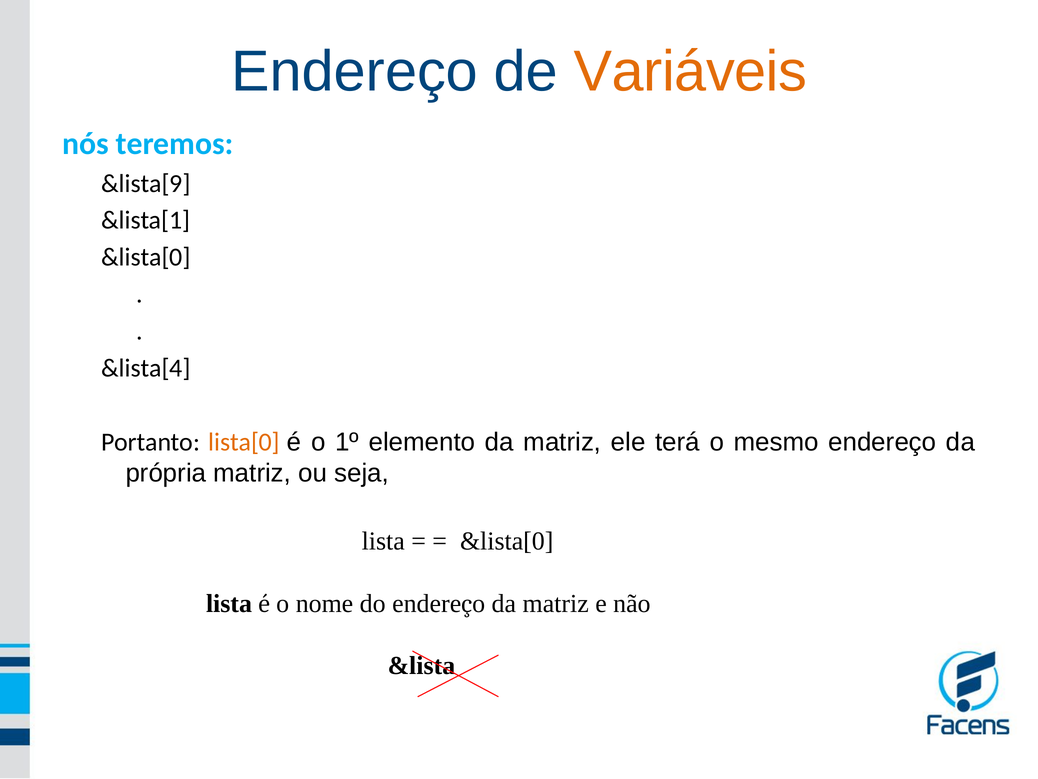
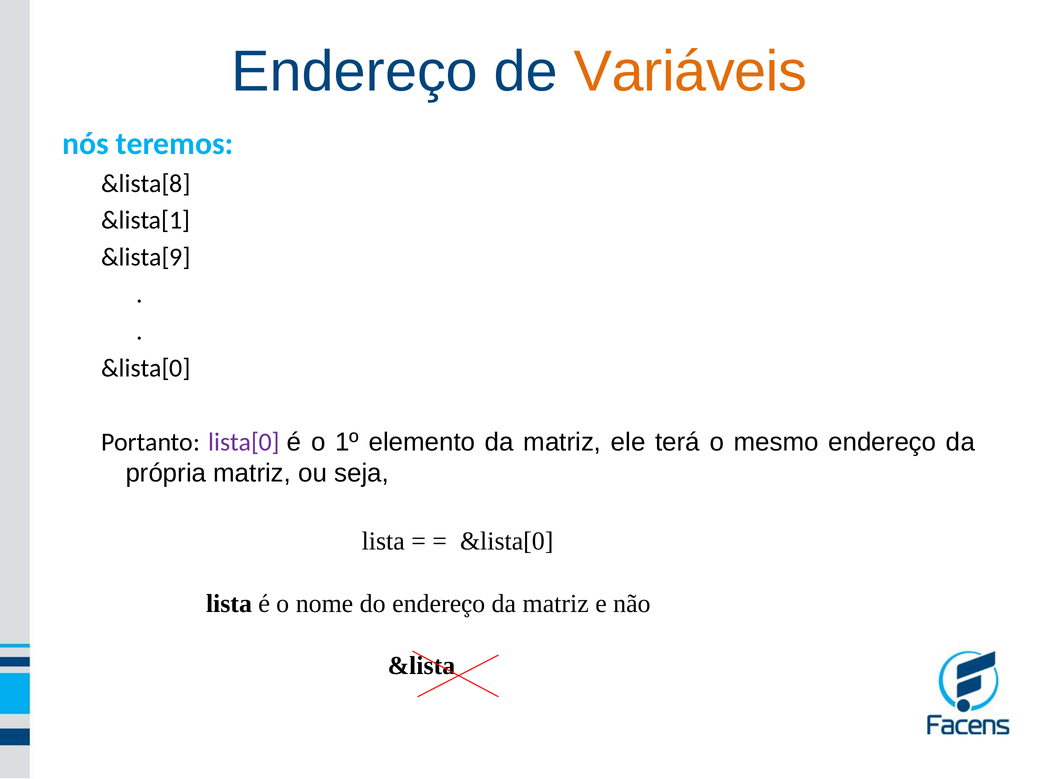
&lista[9: &lista[9 -> &lista[8
&lista[0 at (146, 257): &lista[0 -> &lista[9
&lista[4 at (146, 368): &lista[4 -> &lista[0
lista[0 colour: orange -> purple
